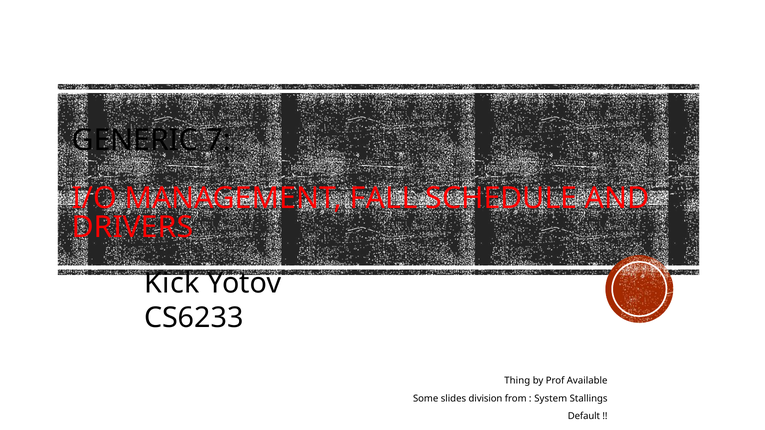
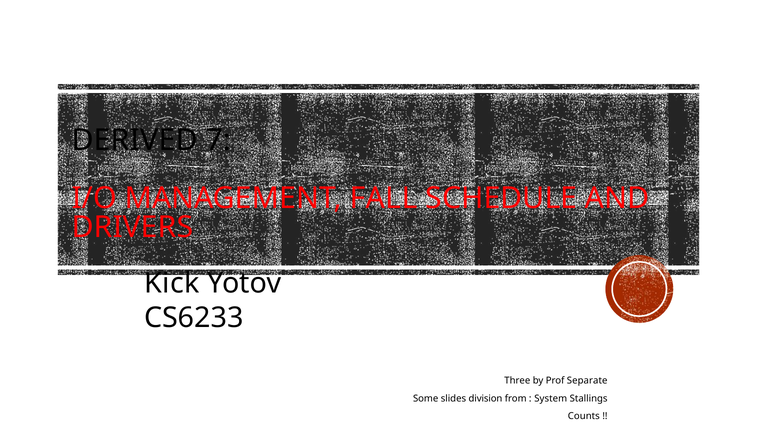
GENERIC: GENERIC -> DERIVED
Thing: Thing -> Three
Available: Available -> Separate
Default: Default -> Counts
